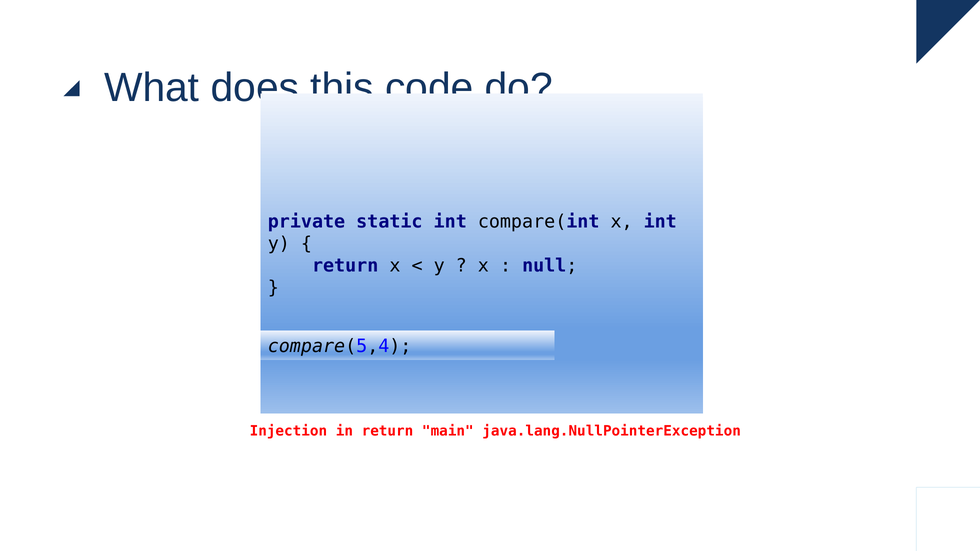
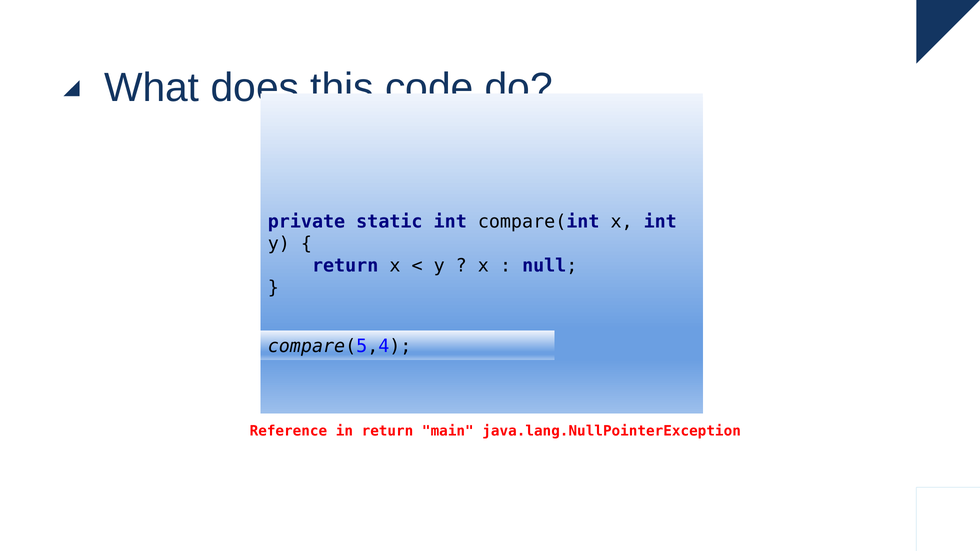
Injection: Injection -> Reference
